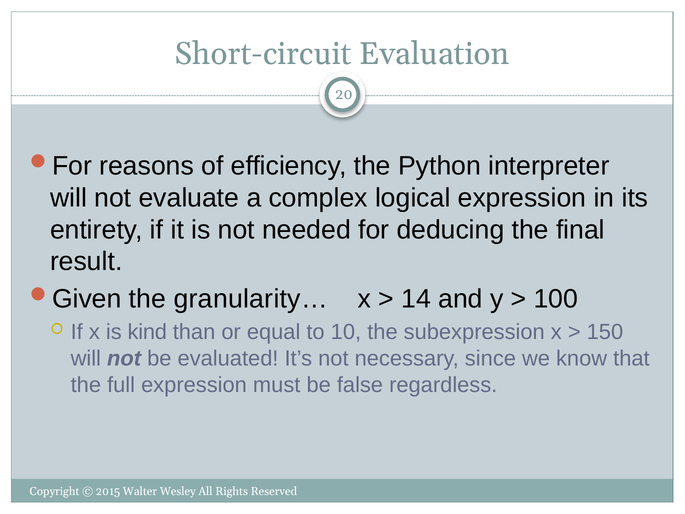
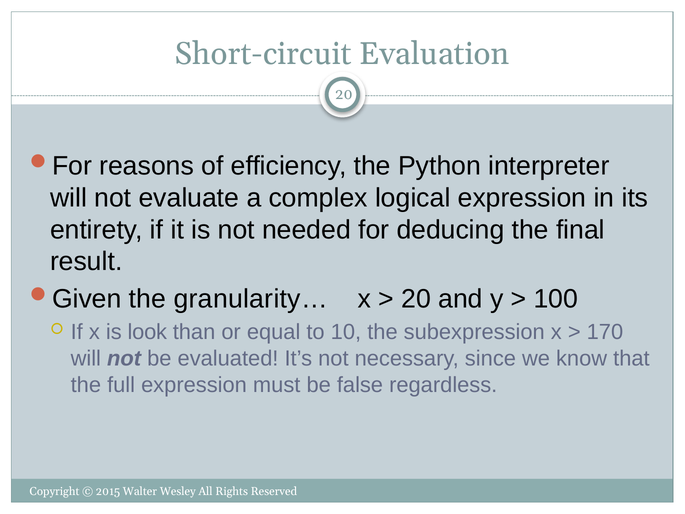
14 at (416, 299): 14 -> 20
kind: kind -> look
150: 150 -> 170
